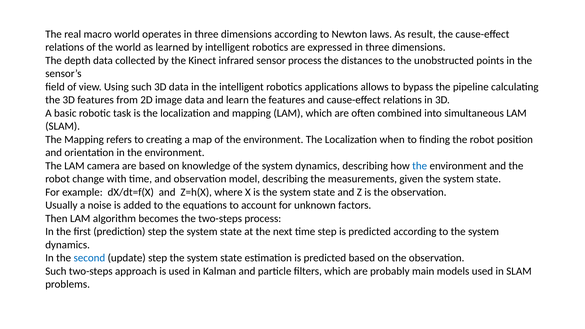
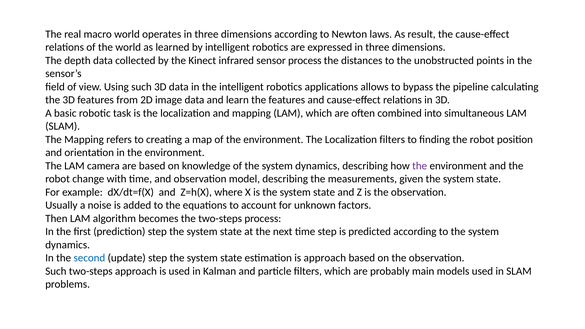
Localization when: when -> filters
the at (420, 166) colour: blue -> purple
estimation is predicted: predicted -> approach
